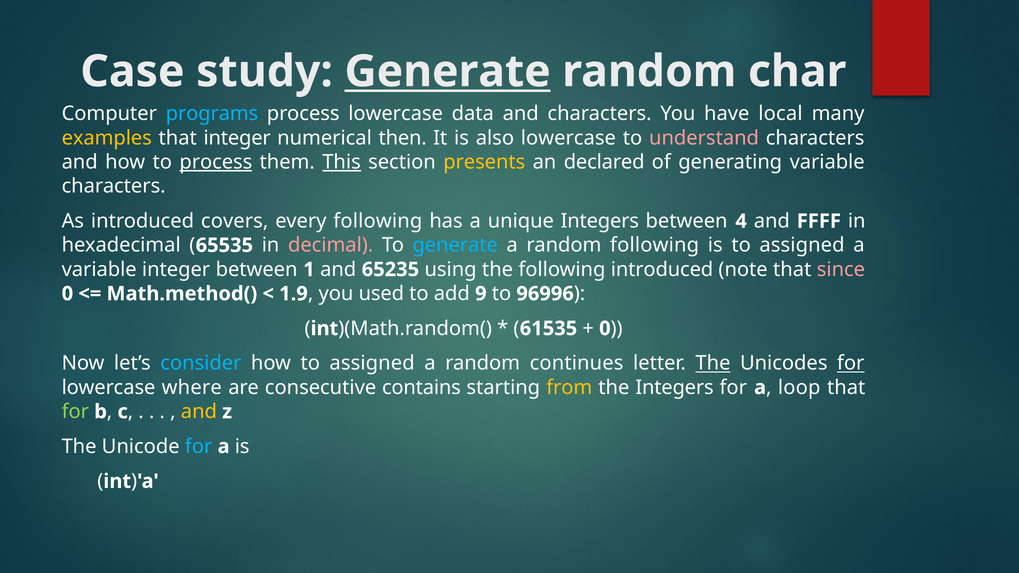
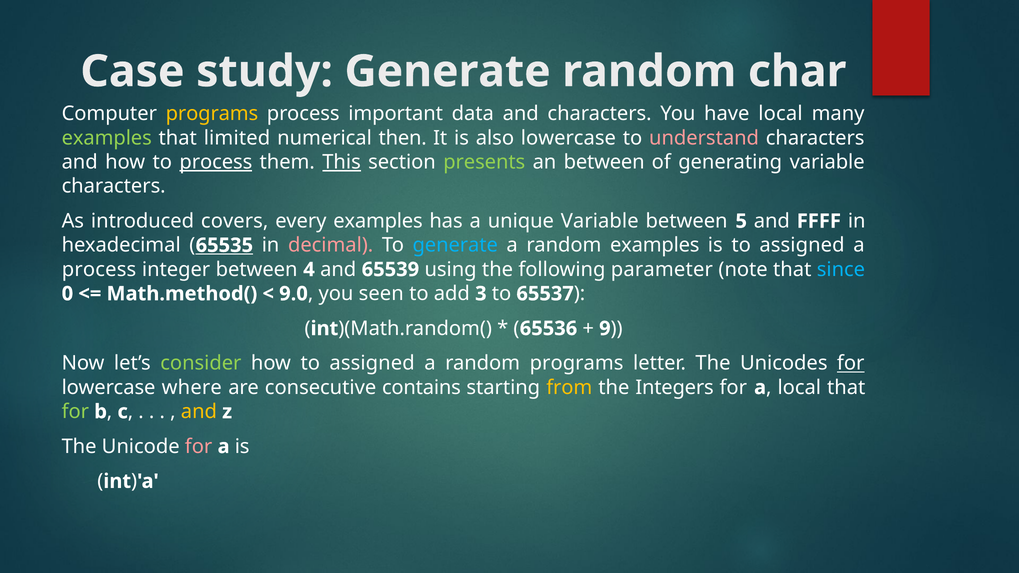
Generate at (448, 72) underline: present -> none
programs at (212, 114) colour: light blue -> yellow
process lowercase: lowercase -> important
examples at (107, 138) colour: yellow -> light green
that integer: integer -> limited
presents colour: yellow -> light green
an declared: declared -> between
every following: following -> examples
unique Integers: Integers -> Variable
4: 4 -> 5
65535 underline: none -> present
random following: following -> examples
variable at (99, 270): variable -> process
1: 1 -> 4
65235: 65235 -> 65539
following introduced: introduced -> parameter
since colour: pink -> light blue
1.9: 1.9 -> 9.0
used: used -> seen
9: 9 -> 3
96996: 96996 -> 65537
61535: 61535 -> 65536
0 at (605, 329): 0 -> 9
consider colour: light blue -> light green
random continues: continues -> programs
The at (713, 363) underline: present -> none
loop at (799, 388): loop -> local
for at (199, 447) colour: light blue -> pink
